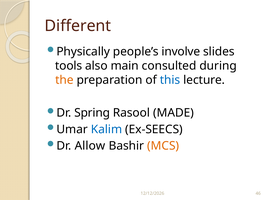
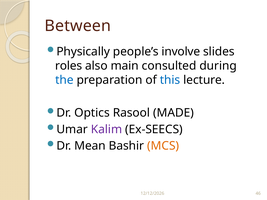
Different: Different -> Between
tools: tools -> roles
the colour: orange -> blue
Spring: Spring -> Optics
Kalim colour: blue -> purple
Allow: Allow -> Mean
